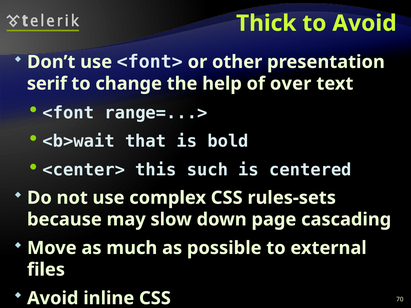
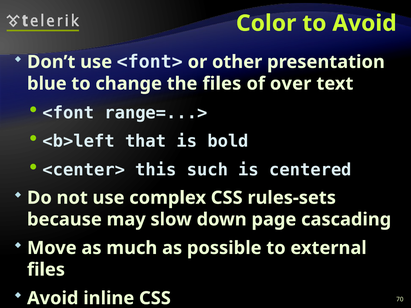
Thick: Thick -> Color
serif: serif -> blue
the help: help -> files
<b>wait: <b>wait -> <b>left
